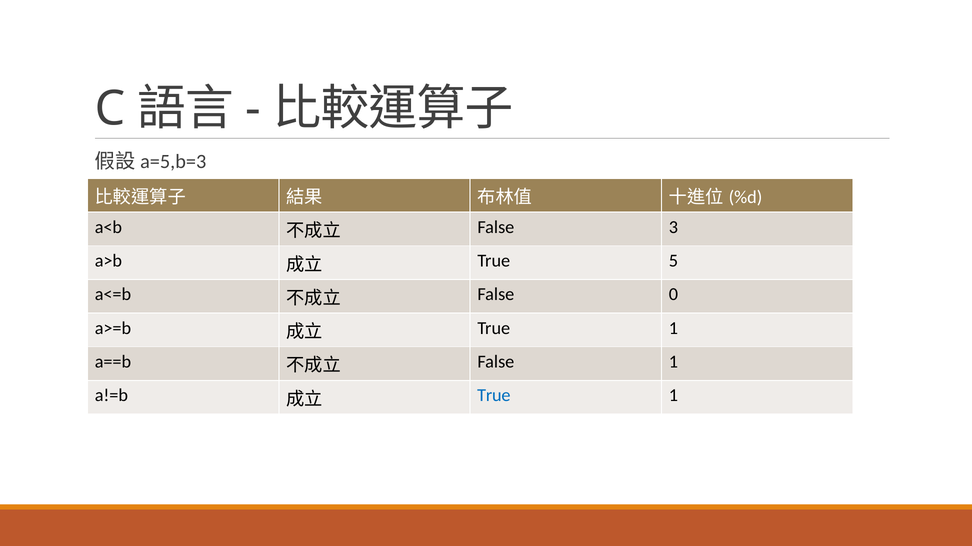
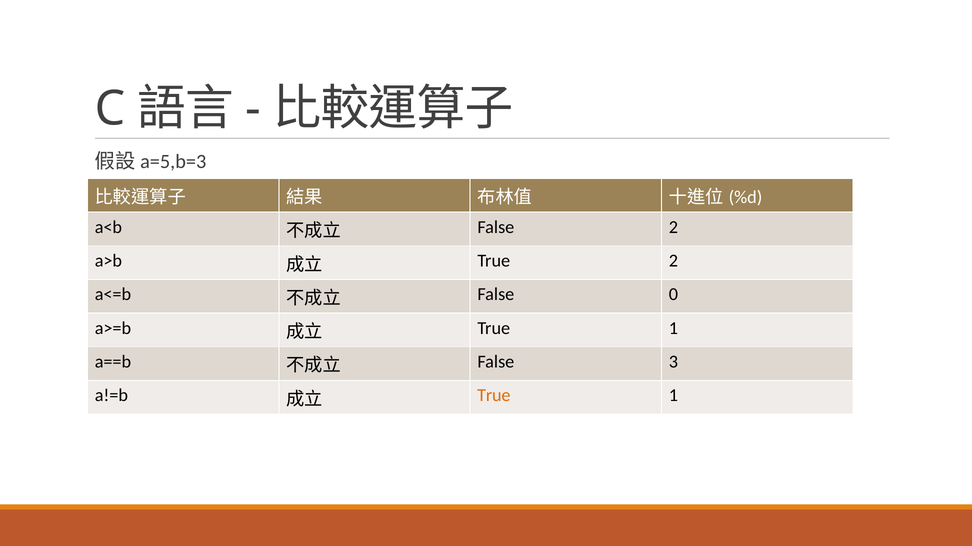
False 3: 3 -> 2
True 5: 5 -> 2
False 1: 1 -> 3
True at (494, 396) colour: blue -> orange
